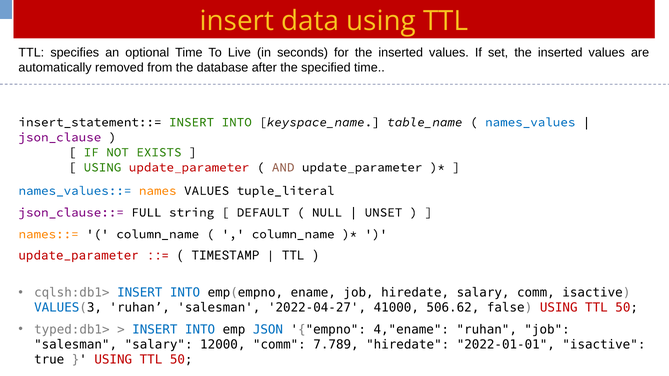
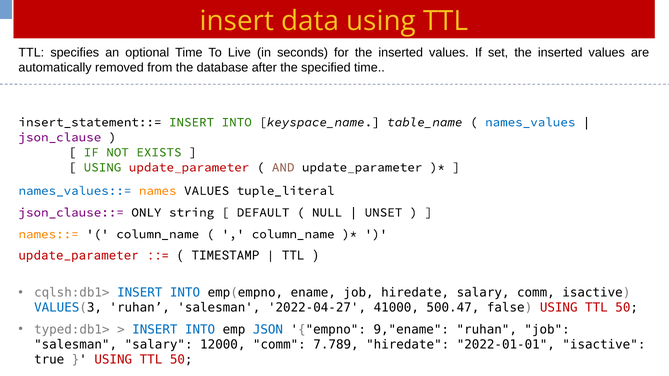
FULL: FULL -> ONLY
506.62: 506.62 -> 500.47
4,"ename: 4,"ename -> 9,"ename
